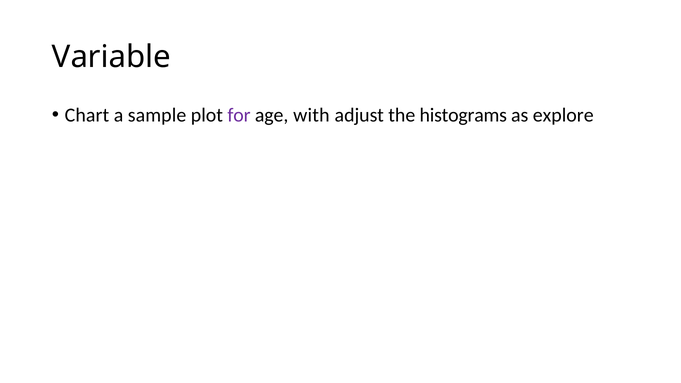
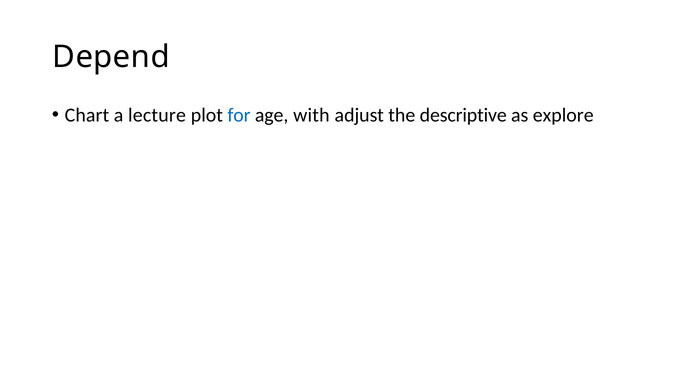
Variable: Variable -> Depend
sample: sample -> lecture
for colour: purple -> blue
histograms: histograms -> descriptive
